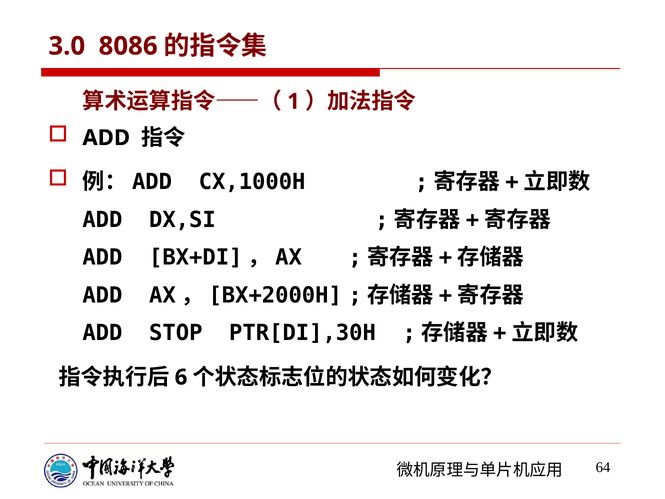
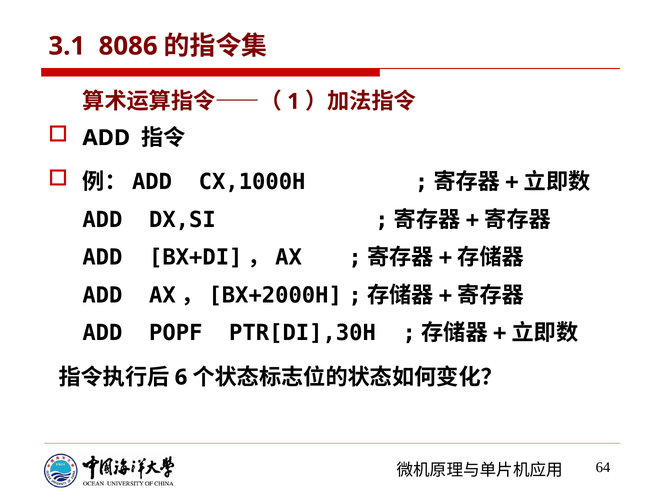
3.0: 3.0 -> 3.1
STOP: STOP -> POPF
